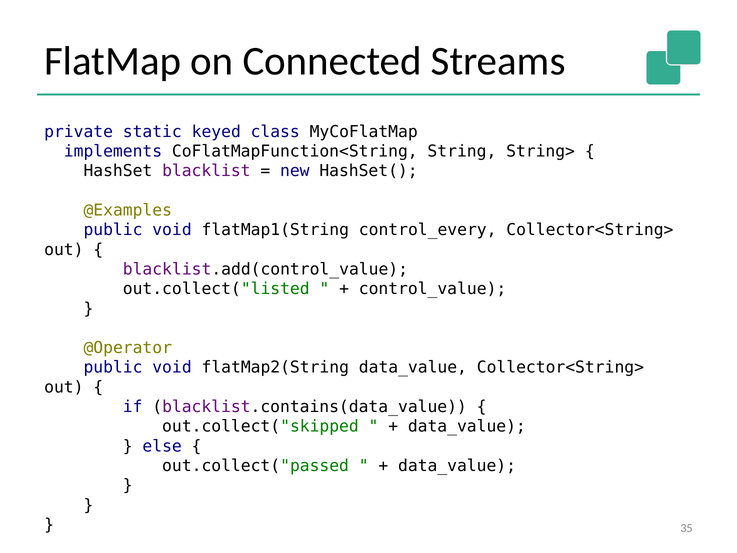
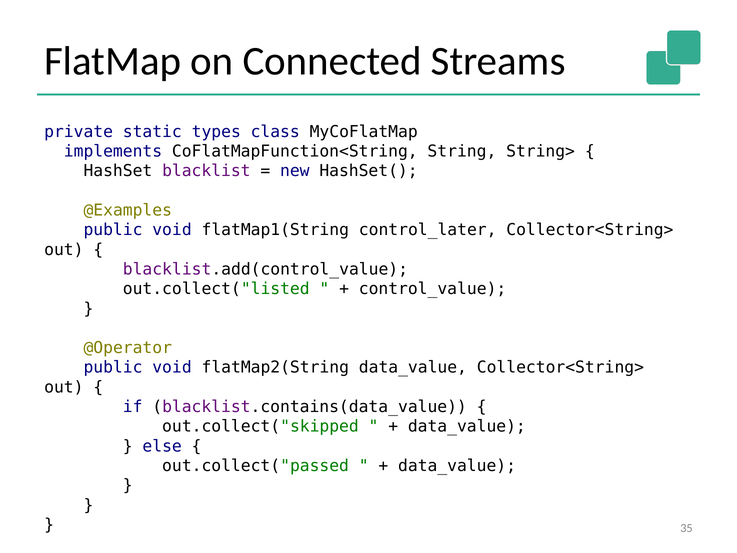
keyed: keyed -> types
control_every: control_every -> control_later
